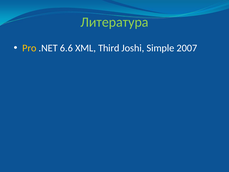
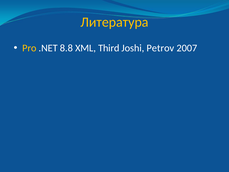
Литература colour: light green -> yellow
6.6: 6.6 -> 8.8
Simple: Simple -> Petrov
